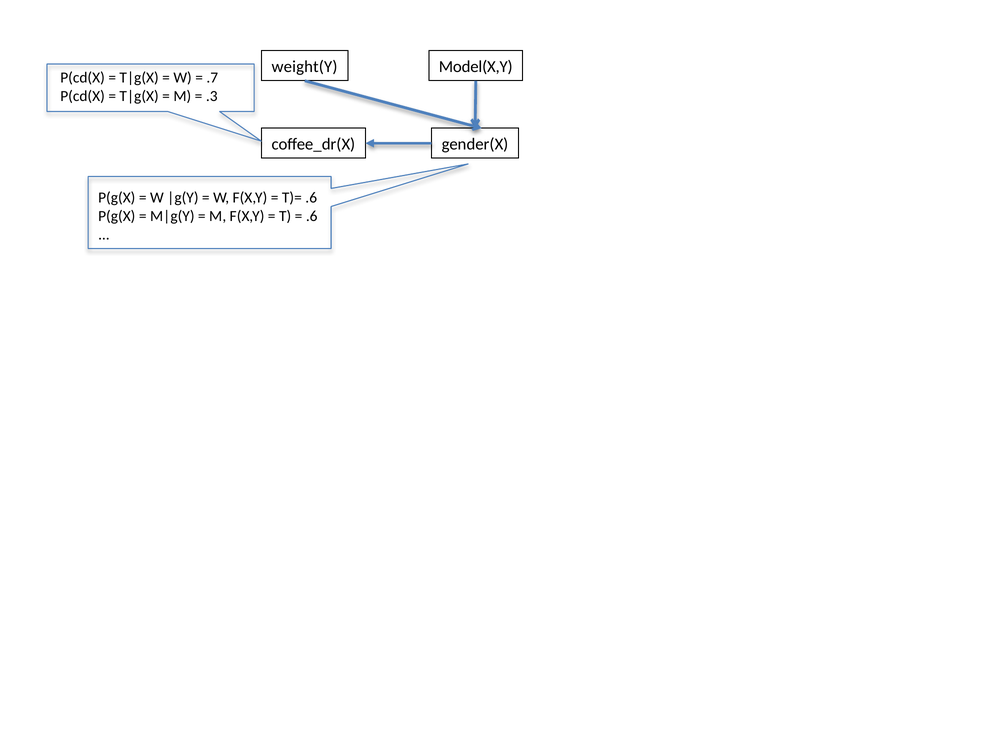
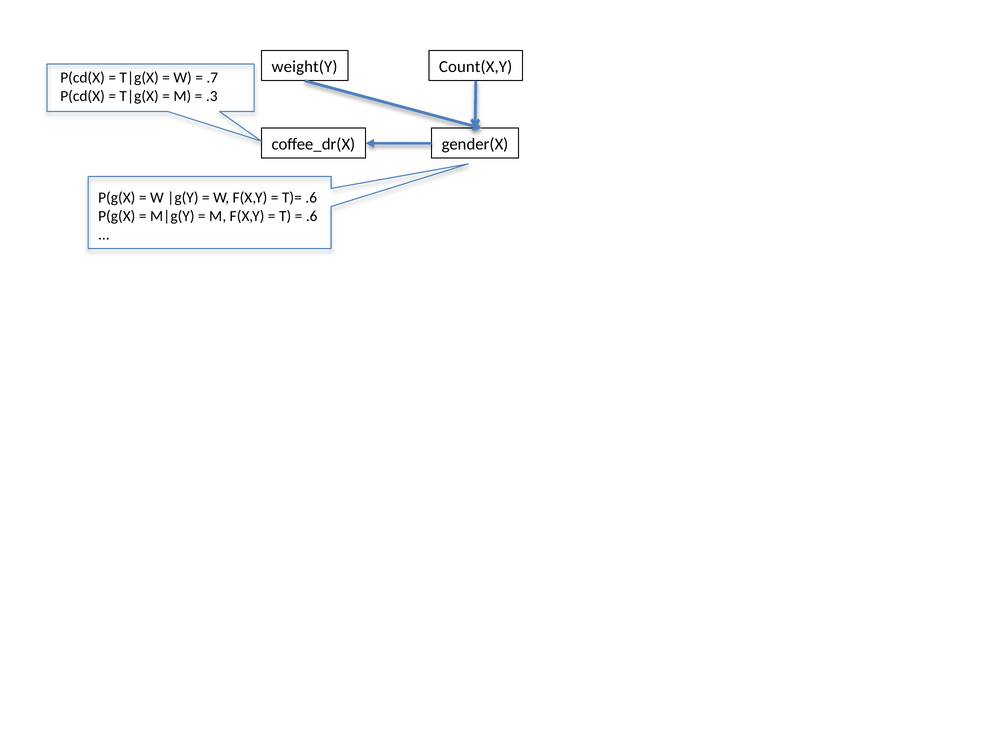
Model(X,Y: Model(X,Y -> Count(X,Y
